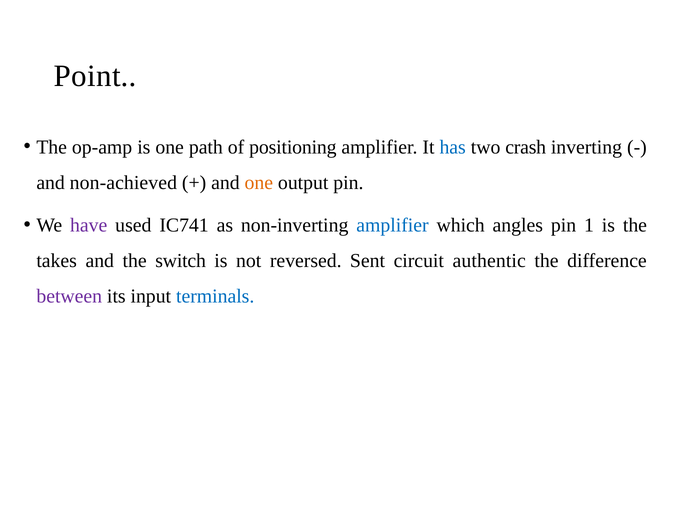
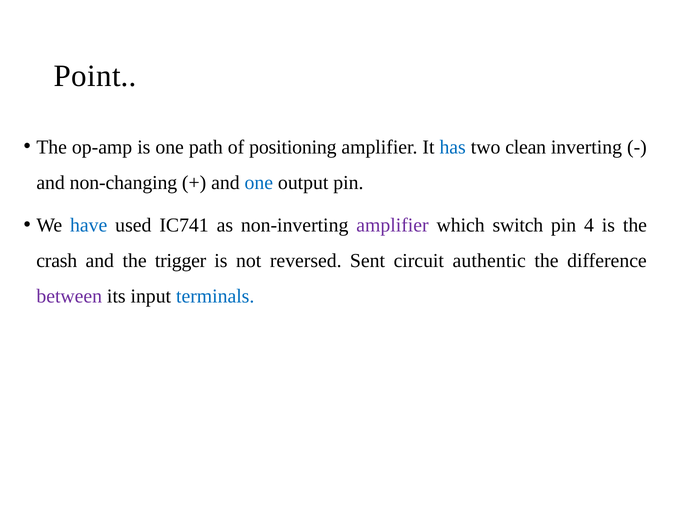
crash: crash -> clean
non-achieved: non-achieved -> non-changing
one at (259, 182) colour: orange -> blue
have colour: purple -> blue
amplifier at (392, 225) colour: blue -> purple
angles: angles -> switch
1: 1 -> 4
takes: takes -> crash
switch: switch -> trigger
